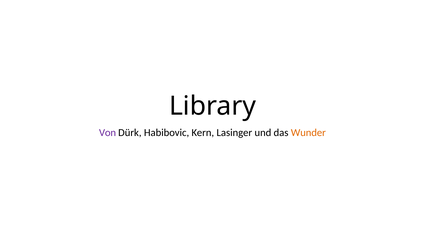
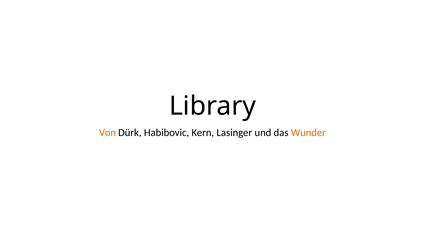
Von colour: purple -> orange
